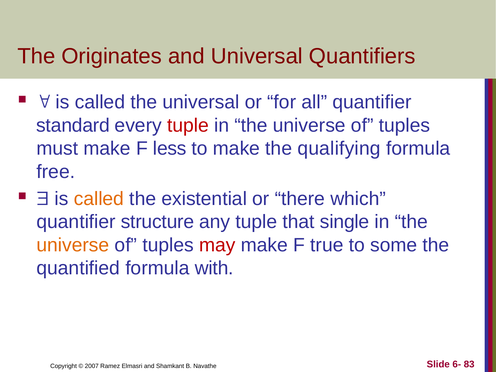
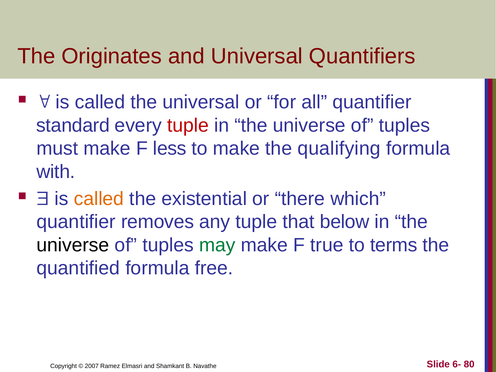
free: free -> with
structure: structure -> removes
single: single -> below
universe at (73, 245) colour: orange -> black
may colour: red -> green
some: some -> terms
with: with -> free
83: 83 -> 80
